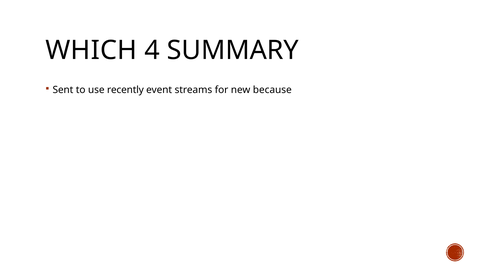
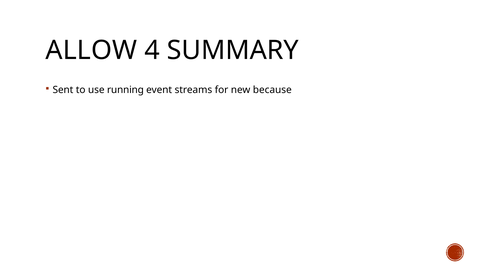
WHICH: WHICH -> ALLOW
recently: recently -> running
